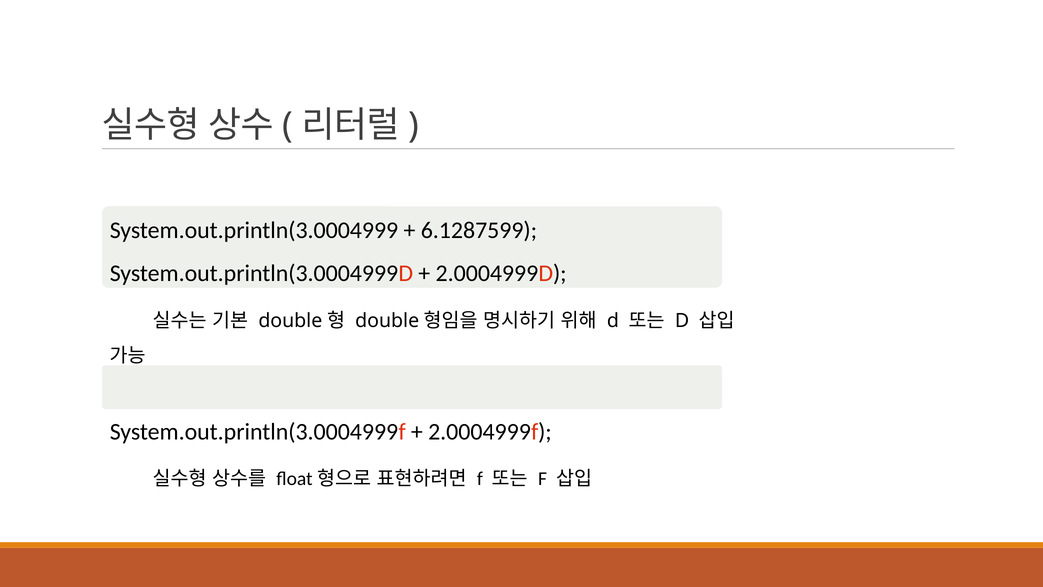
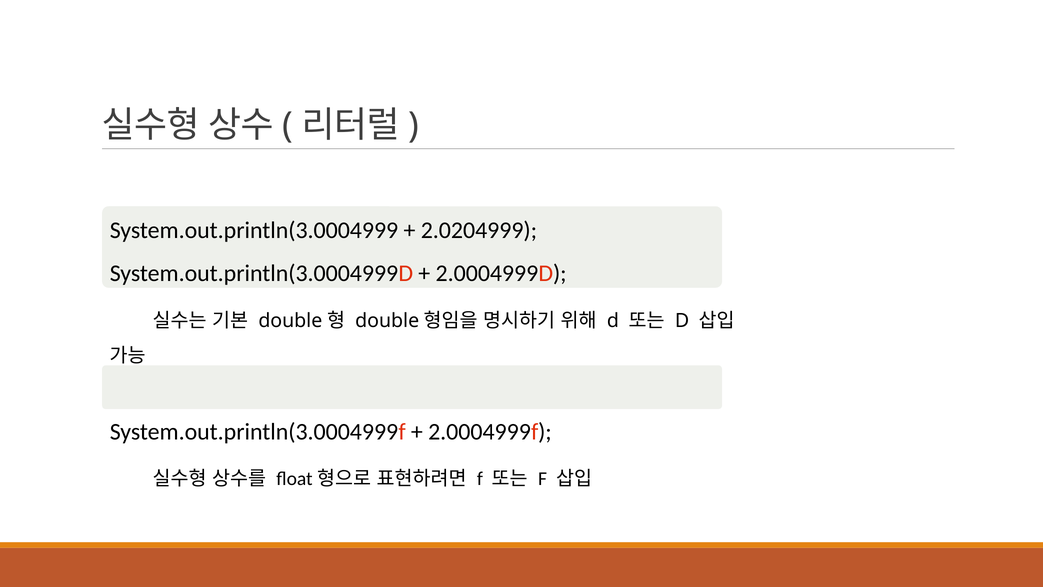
6.1287599: 6.1287599 -> 2.0204999
